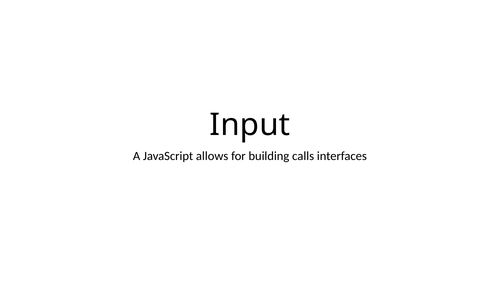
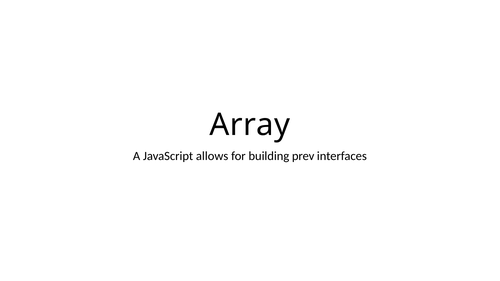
Input: Input -> Array
calls: calls -> prev
